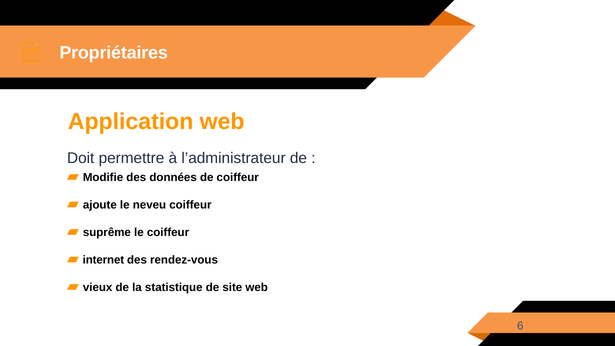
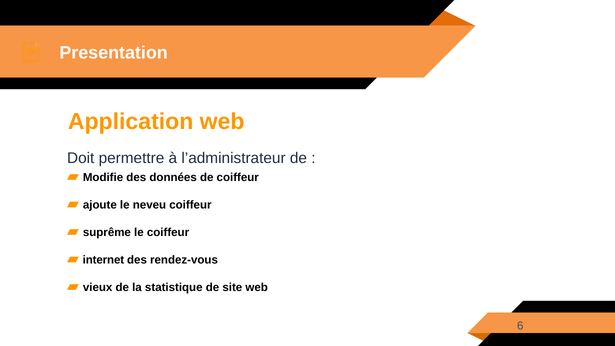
Propriétaires: Propriétaires -> Presentation
